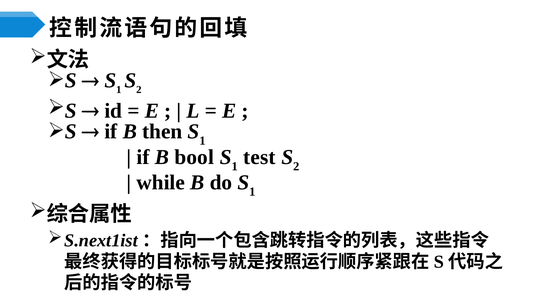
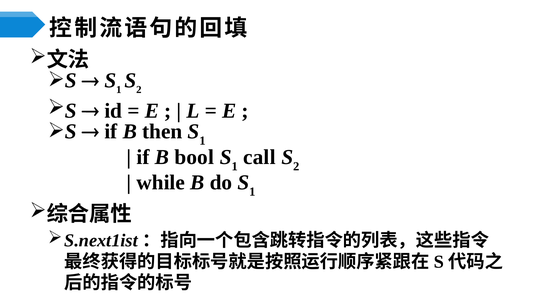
test: test -> call
